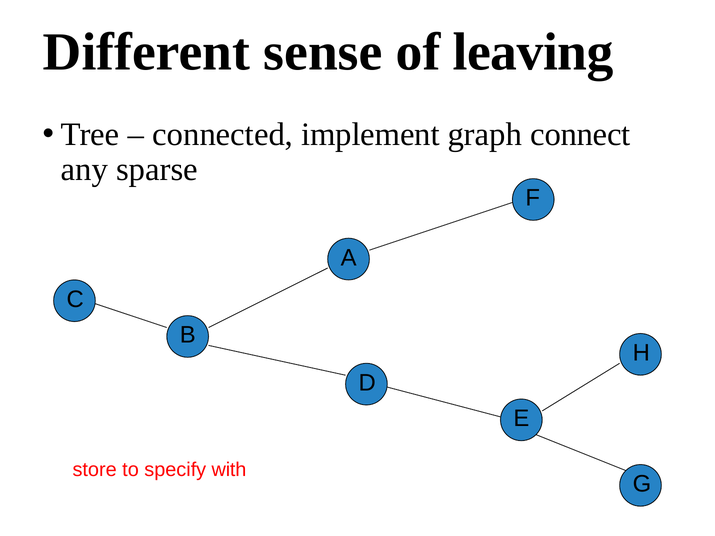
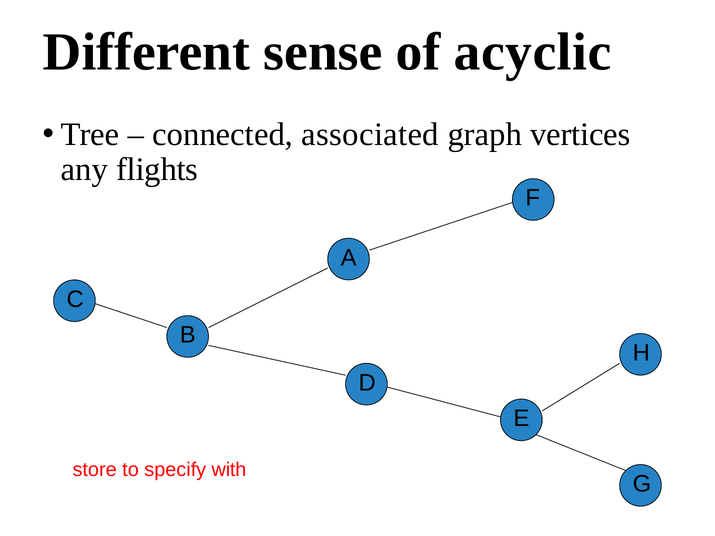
leaving: leaving -> acyclic
implement: implement -> associated
connect: connect -> vertices
sparse: sparse -> flights
